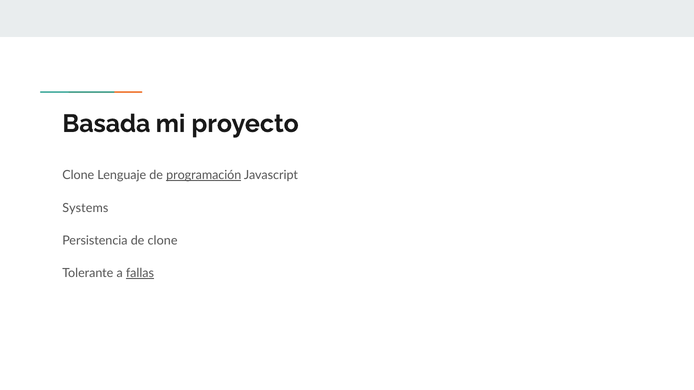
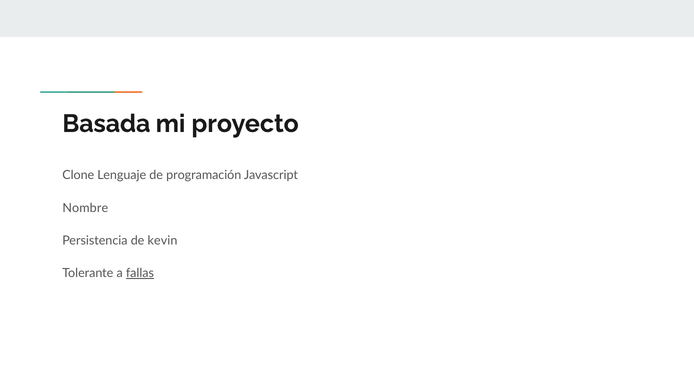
programación underline: present -> none
Systems: Systems -> Nombre
de clone: clone -> kevin
